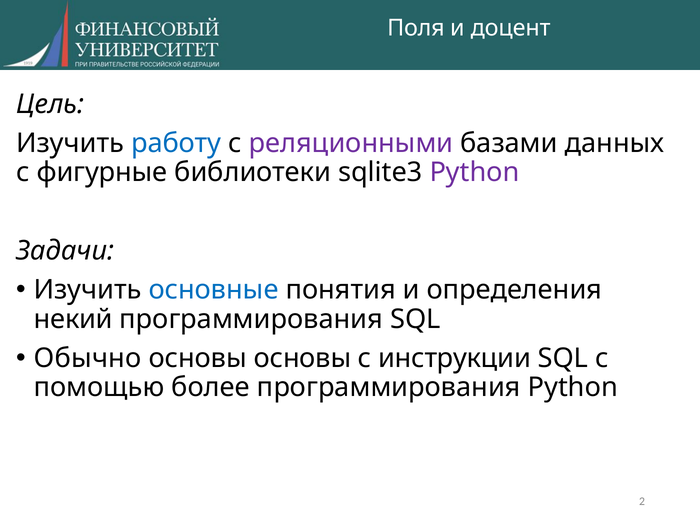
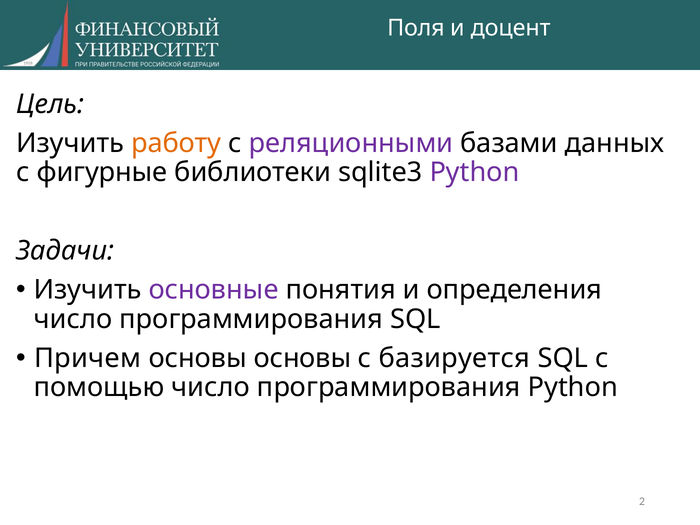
работу colour: blue -> orange
основные colour: blue -> purple
некий at (73, 319): некий -> число
Обычно: Обычно -> Причем
инструкции: инструкции -> базируется
помощью более: более -> число
